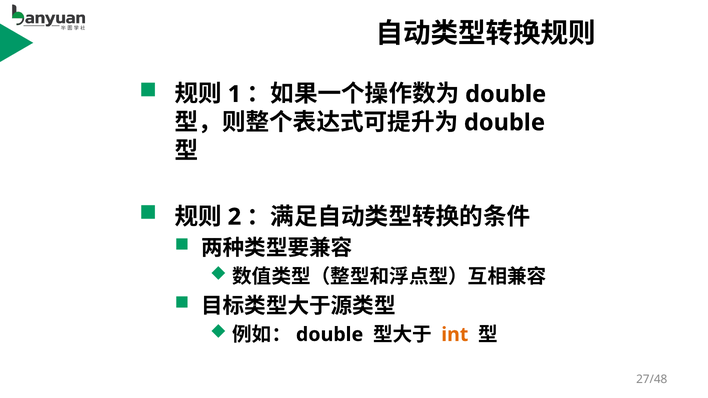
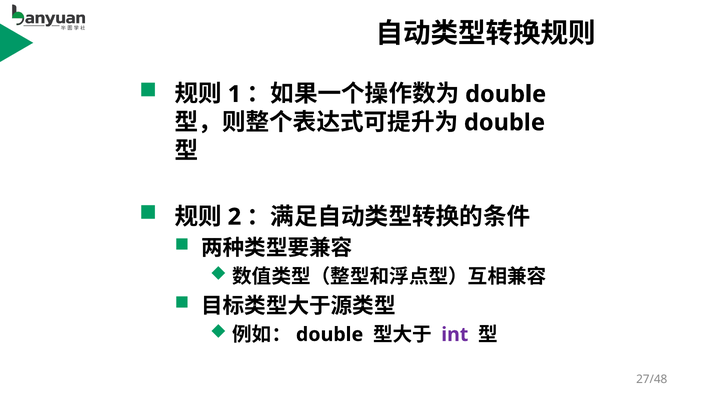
int colour: orange -> purple
